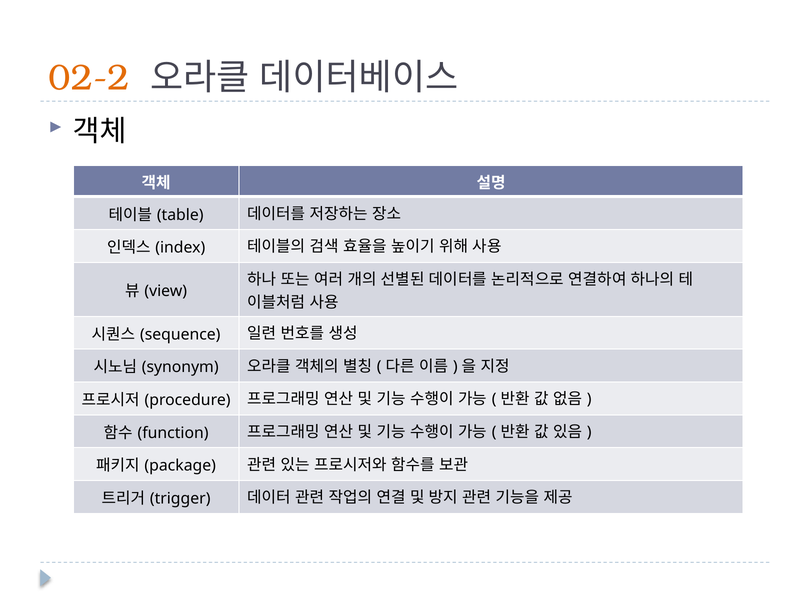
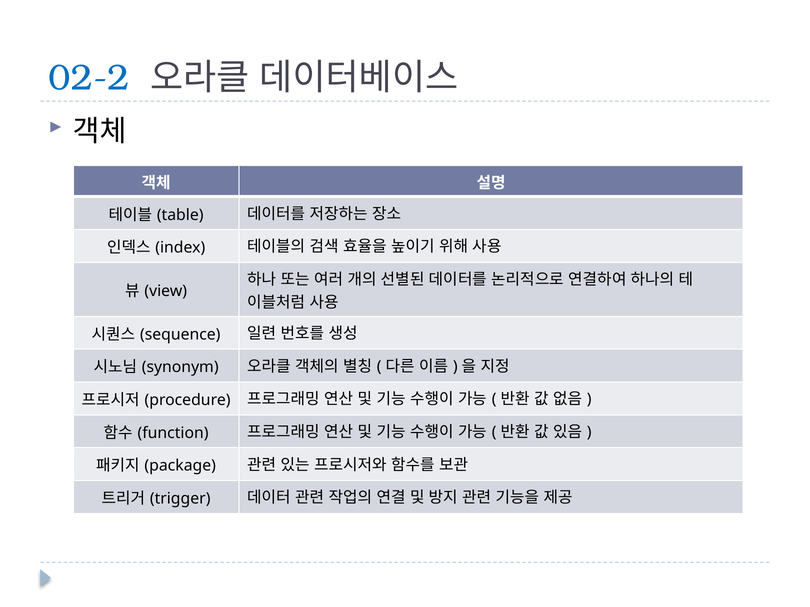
02-2 colour: orange -> blue
